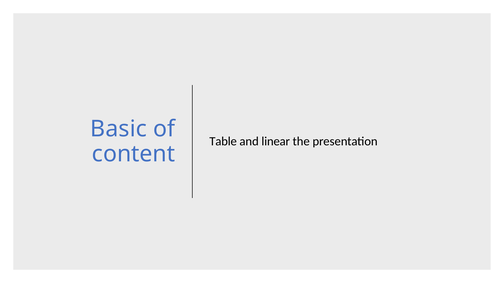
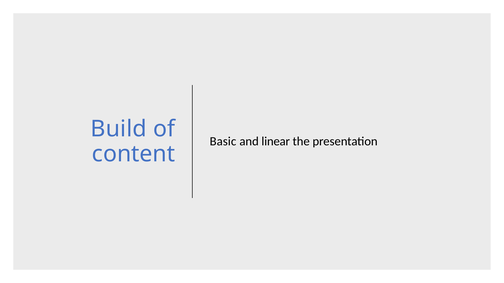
Basic: Basic -> Build
Table: Table -> Basic
